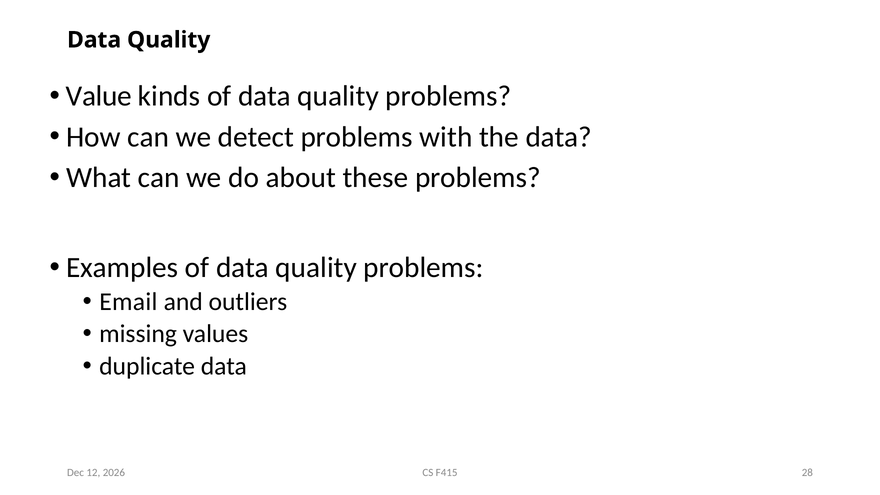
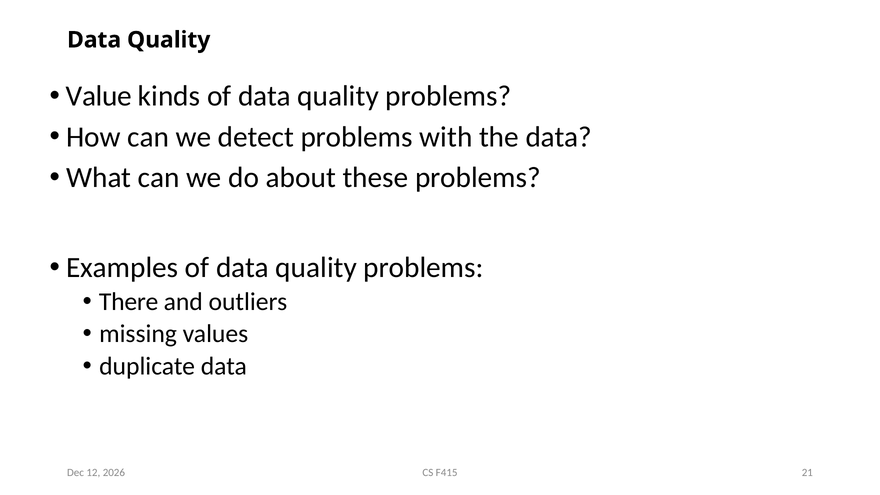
Email: Email -> There
28: 28 -> 21
